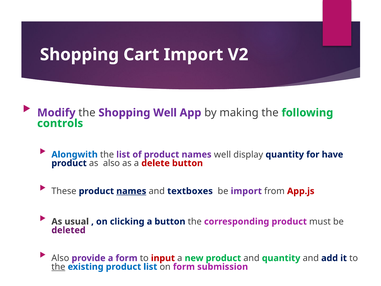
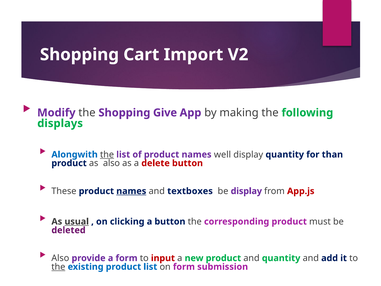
Shopping Well: Well -> Give
controls: controls -> displays
the at (107, 154) underline: none -> present
have: have -> than
be import: import -> display
usual underline: none -> present
